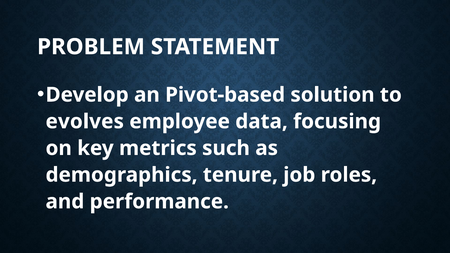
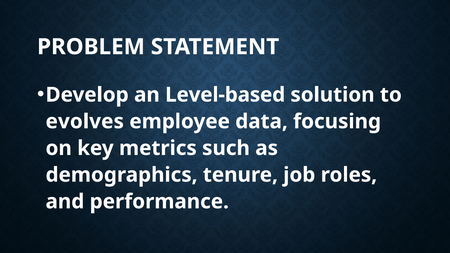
Pivot-based: Pivot-based -> Level-based
